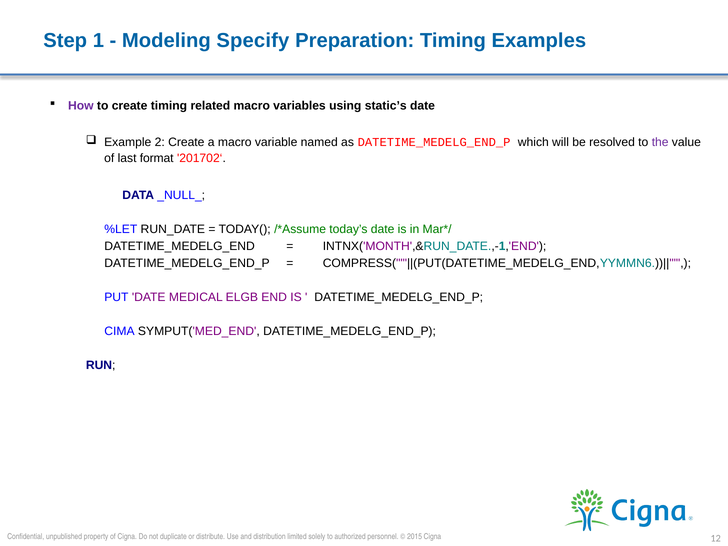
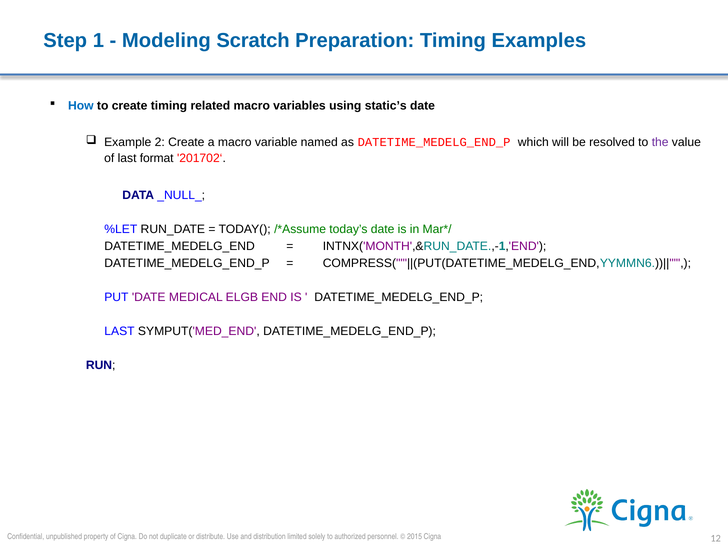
Specify: Specify -> Scratch
How colour: purple -> blue
CIMA at (119, 331): CIMA -> LAST
